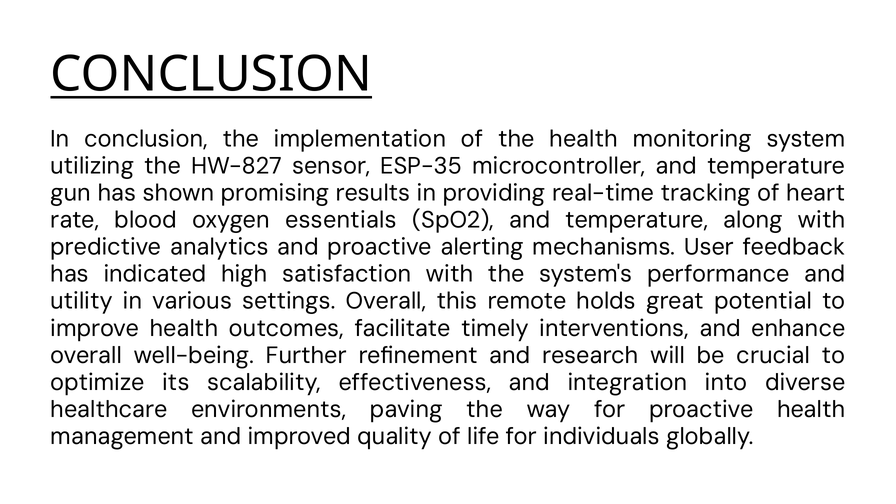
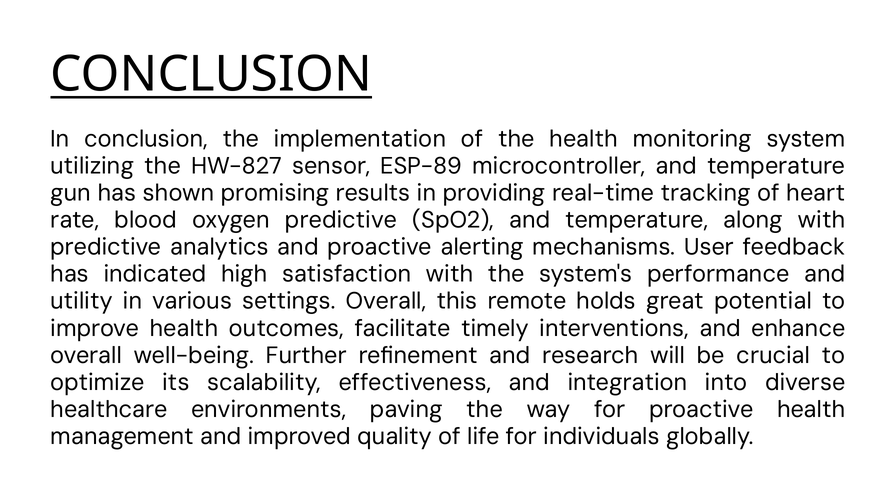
ESP-35: ESP-35 -> ESP-89
oxygen essentials: essentials -> predictive
